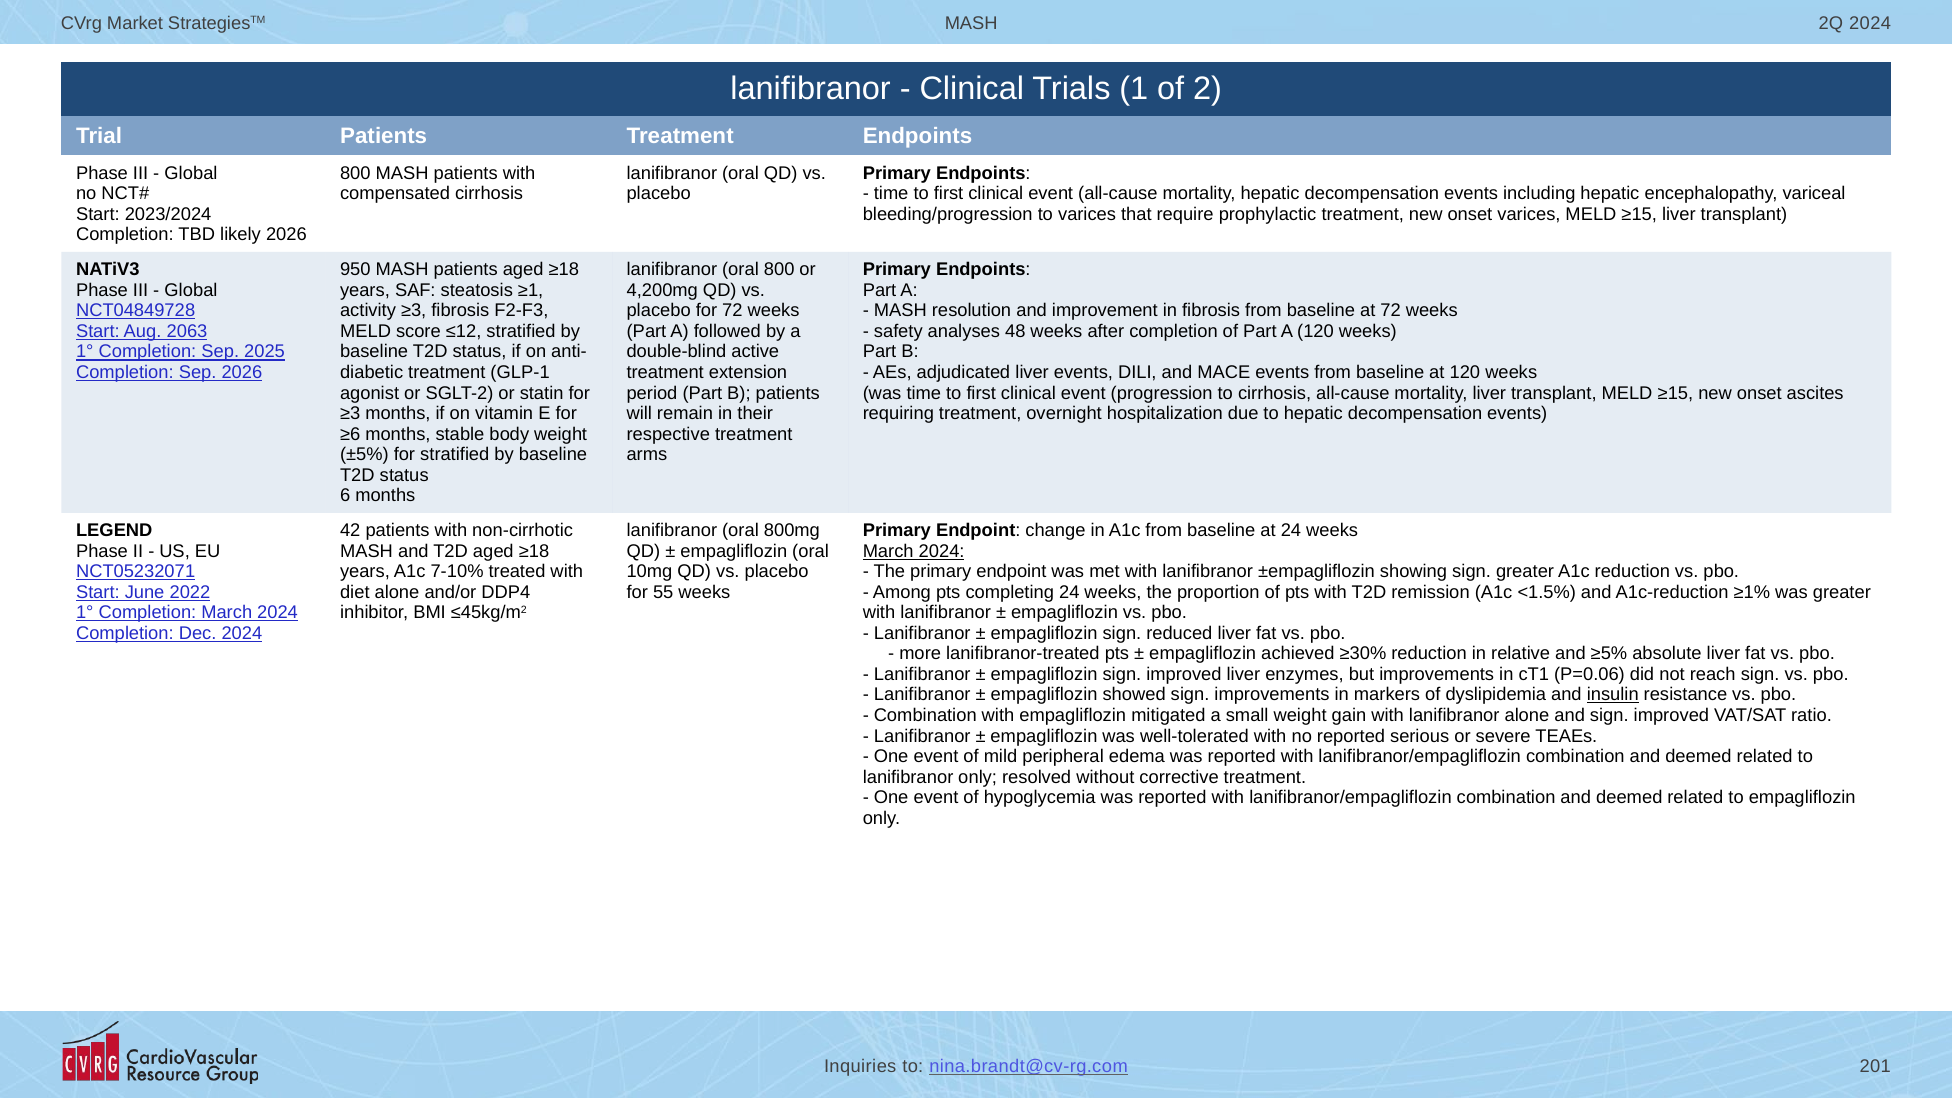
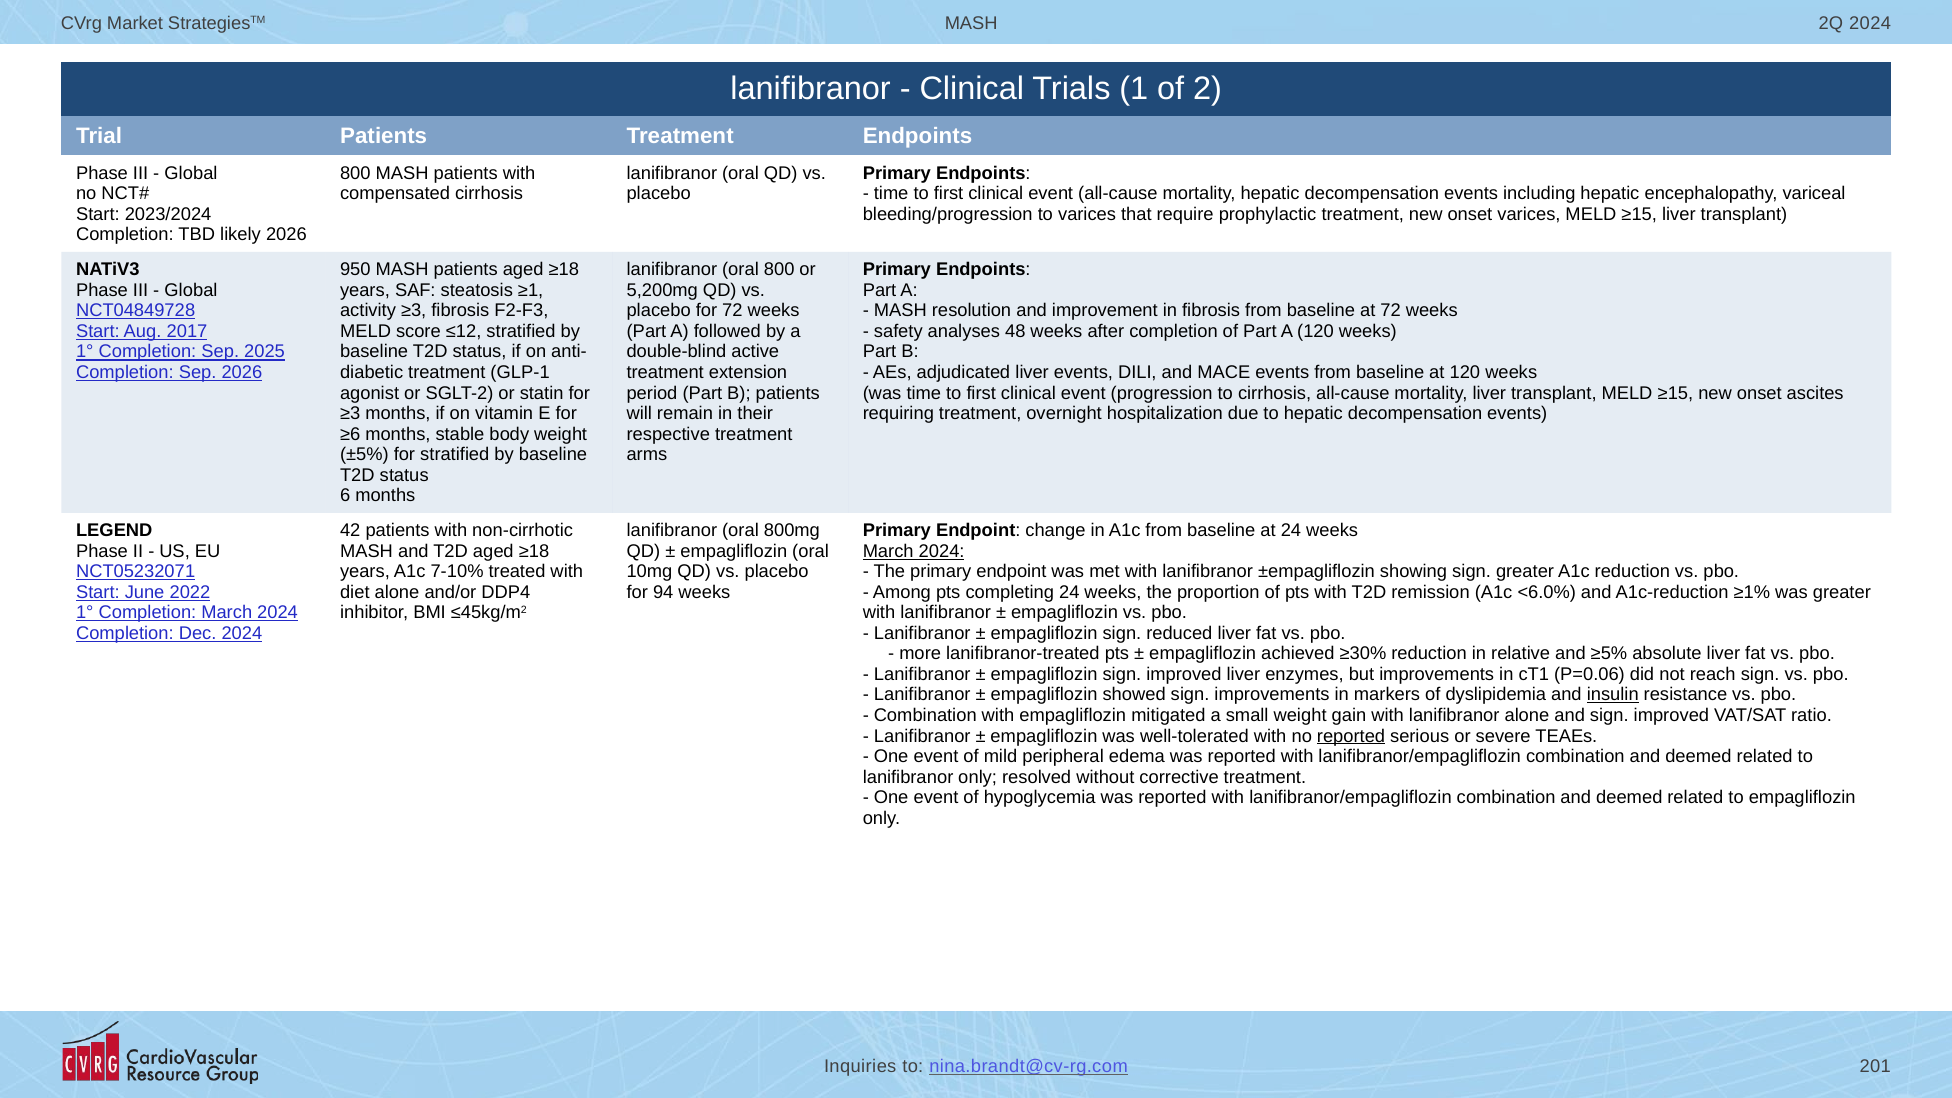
4,200mg: 4,200mg -> 5,200mg
2063: 2063 -> 2017
55: 55 -> 94
<1.5%: <1.5% -> <6.0%
reported at (1351, 736) underline: none -> present
